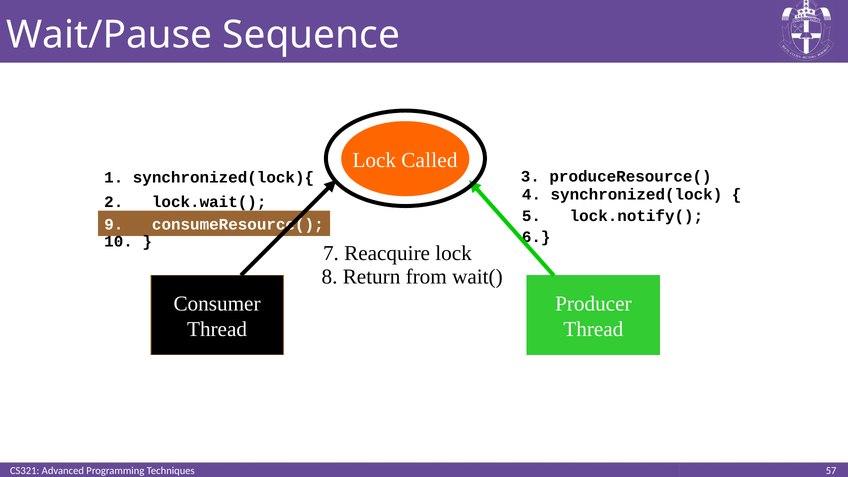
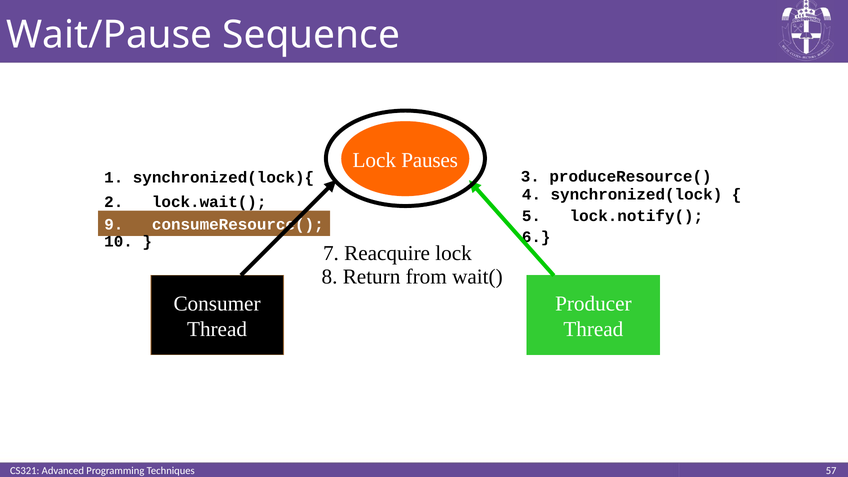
Called: Called -> Pauses
